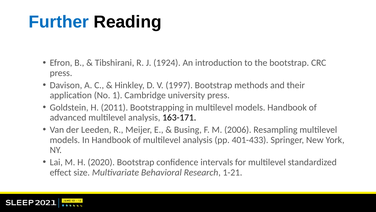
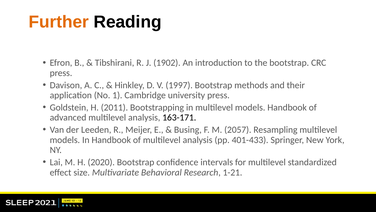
Further colour: blue -> orange
1924: 1924 -> 1902
2006: 2006 -> 2057
